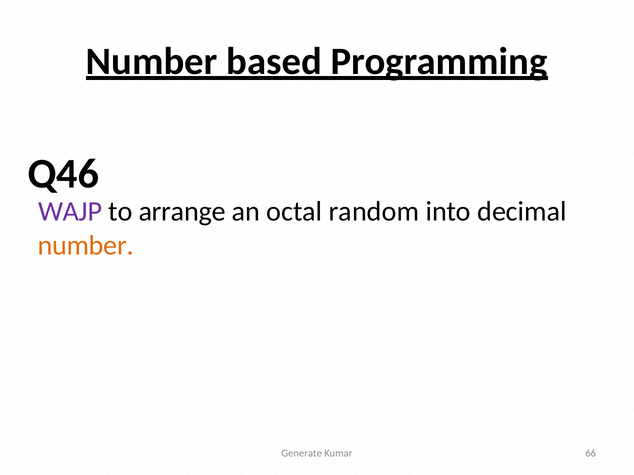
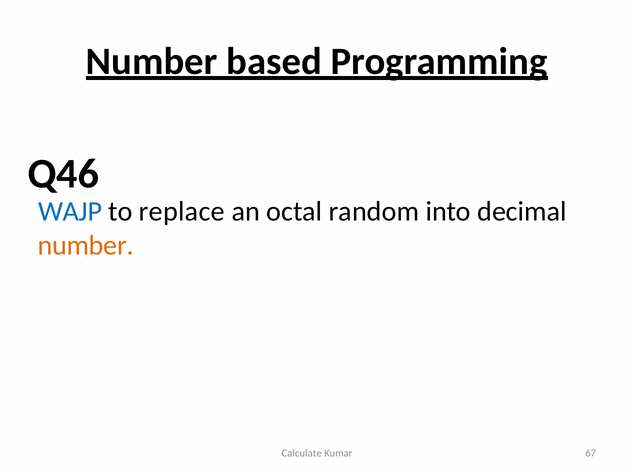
WAJP colour: purple -> blue
arrange: arrange -> replace
Generate: Generate -> Calculate
66: 66 -> 67
